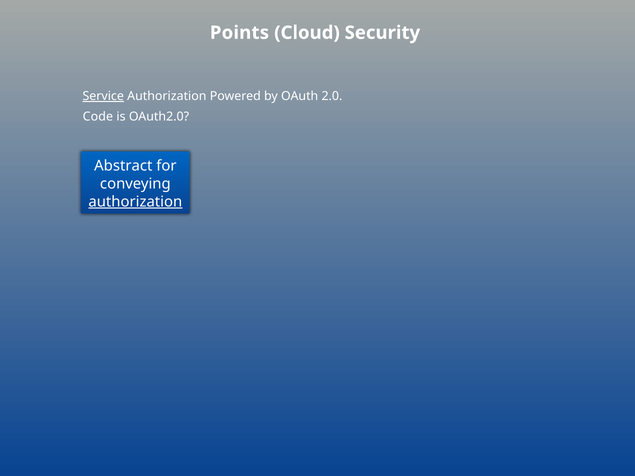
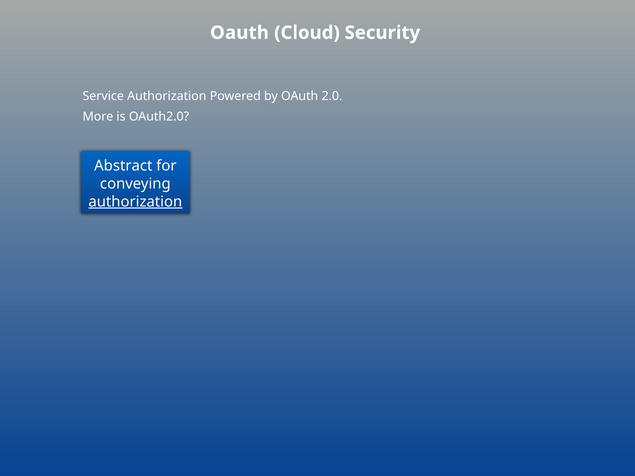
Points at (239, 33): Points -> Oauth
Service underline: present -> none
Code: Code -> More
